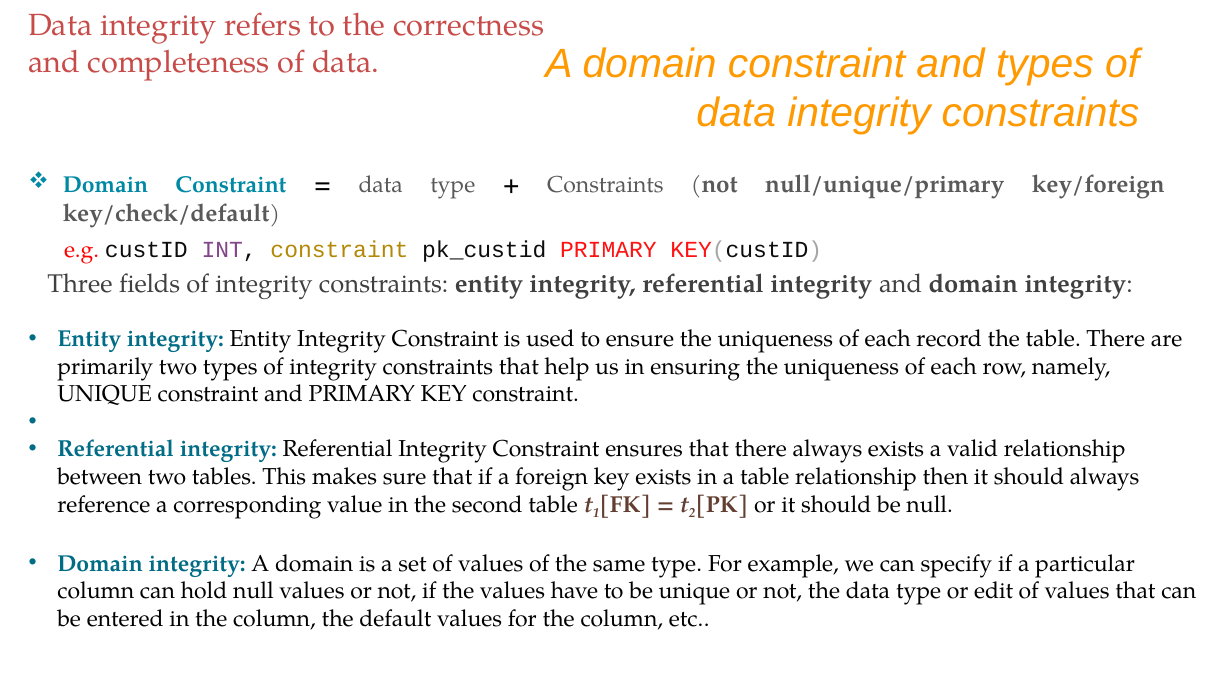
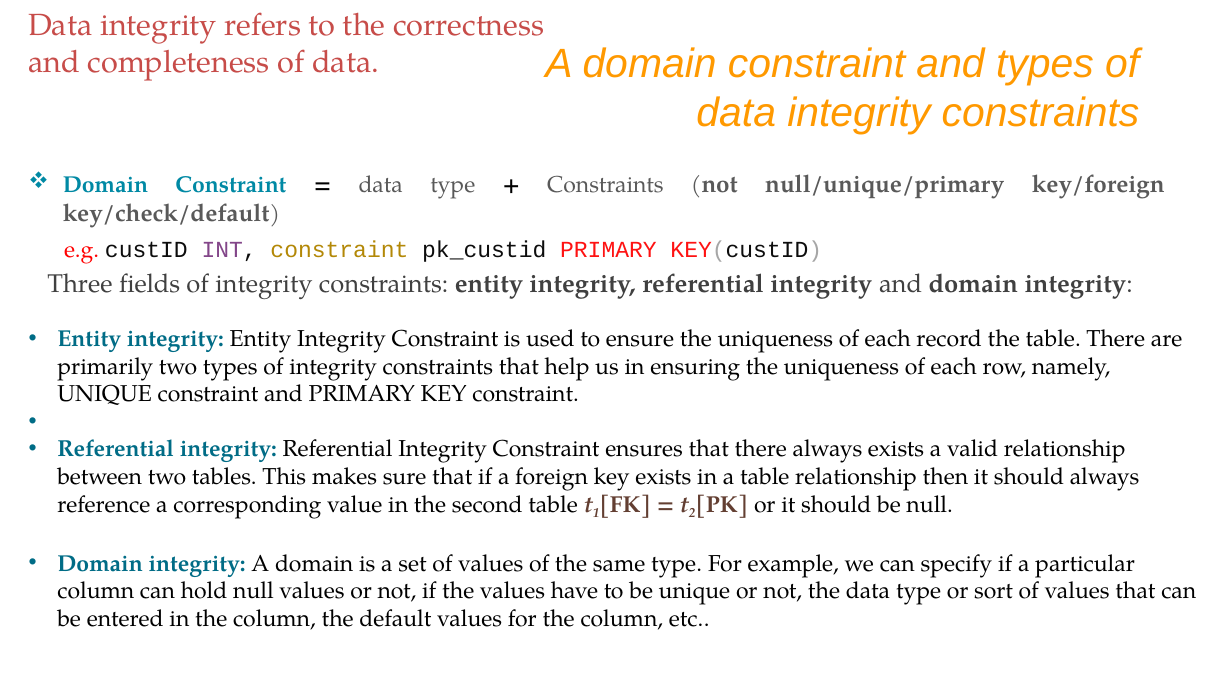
edit: edit -> sort
